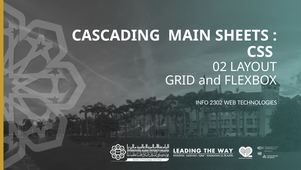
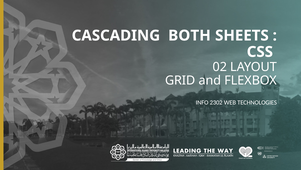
MAIN: MAIN -> BOTH
